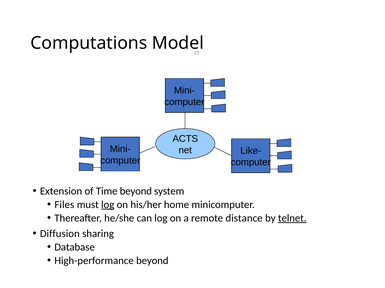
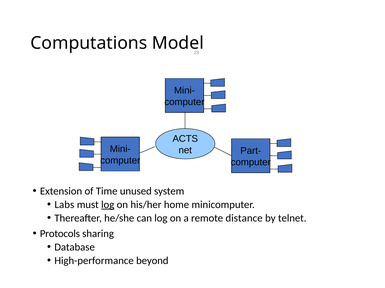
Like-: Like- -> Part-
Time beyond: beyond -> unused
Files: Files -> Labs
telnet underline: present -> none
Diffusion: Diffusion -> Protocols
